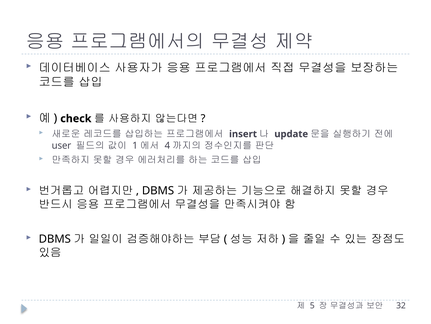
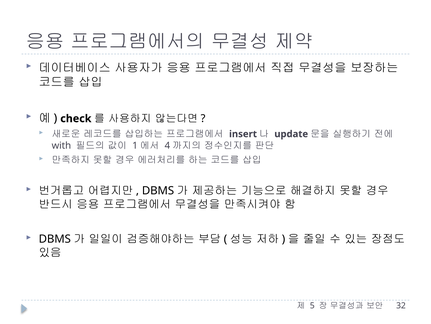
user: user -> with
